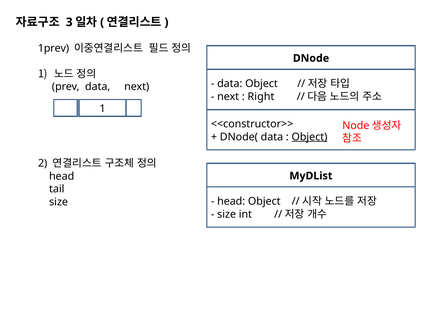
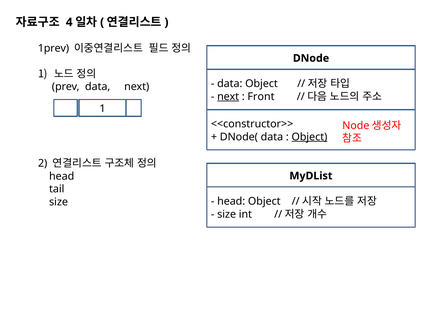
3: 3 -> 4
next at (228, 97) underline: none -> present
Right: Right -> Front
